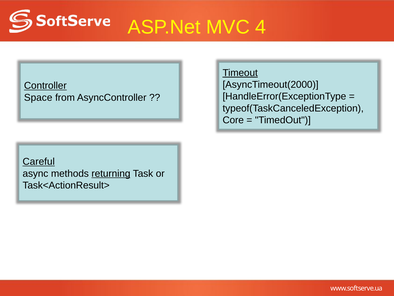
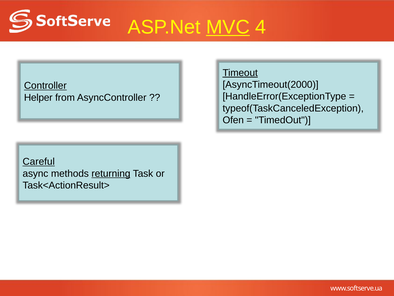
MVC underline: none -> present
Space: Space -> Helper
Core: Core -> Ofen
